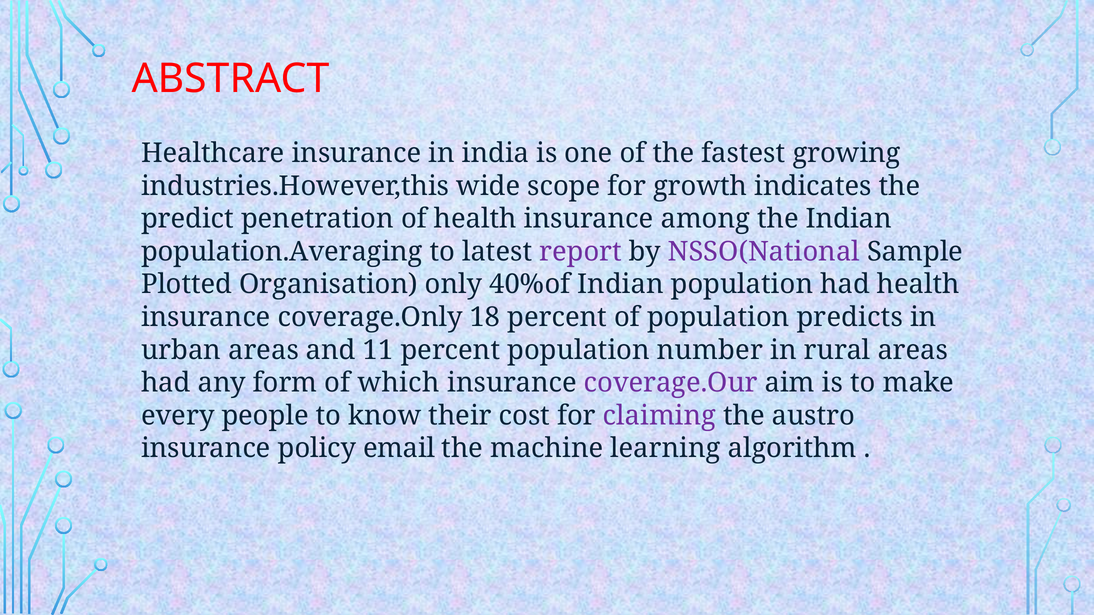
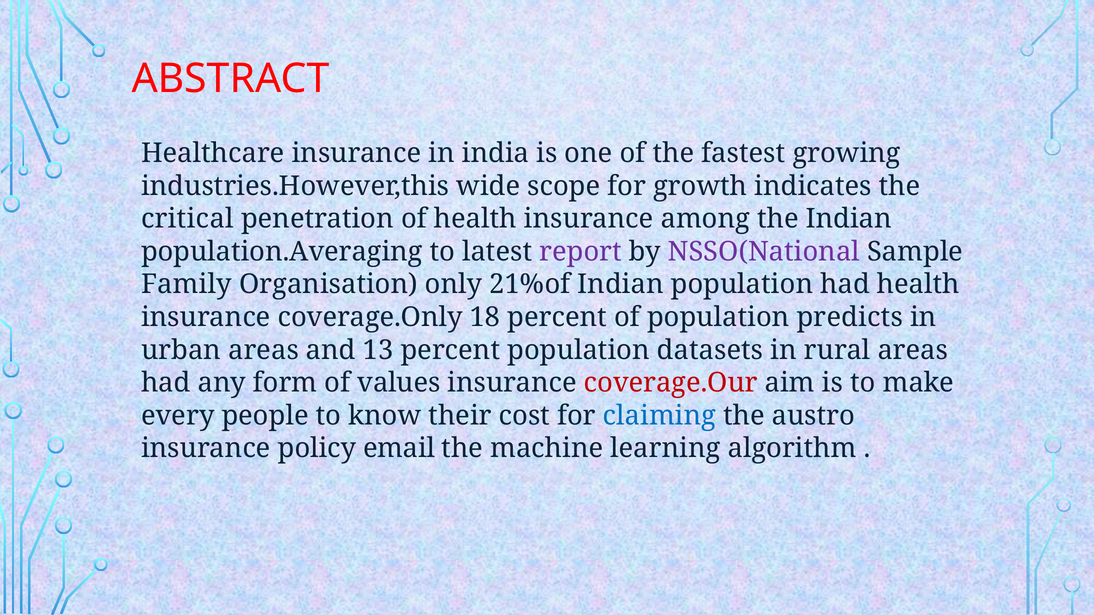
predict: predict -> critical
Plotted: Plotted -> Family
40%of: 40%of -> 21%of
11: 11 -> 13
number: number -> datasets
which: which -> values
coverage.Our colour: purple -> red
claiming colour: purple -> blue
